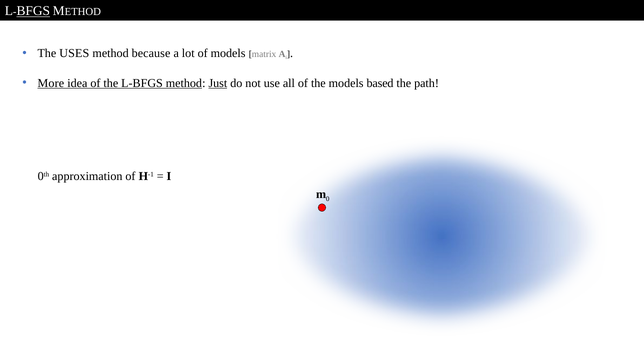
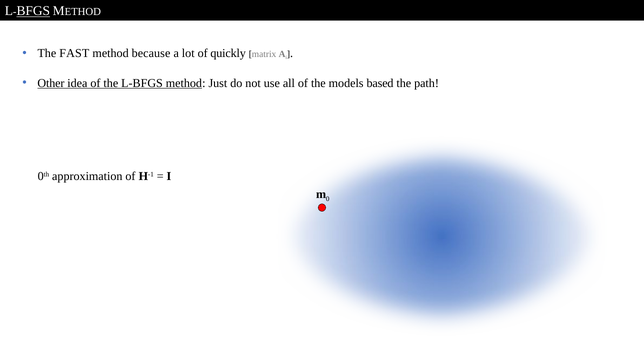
USES: USES -> FAST
of models: models -> quickly
More: More -> Other
Just underline: present -> none
